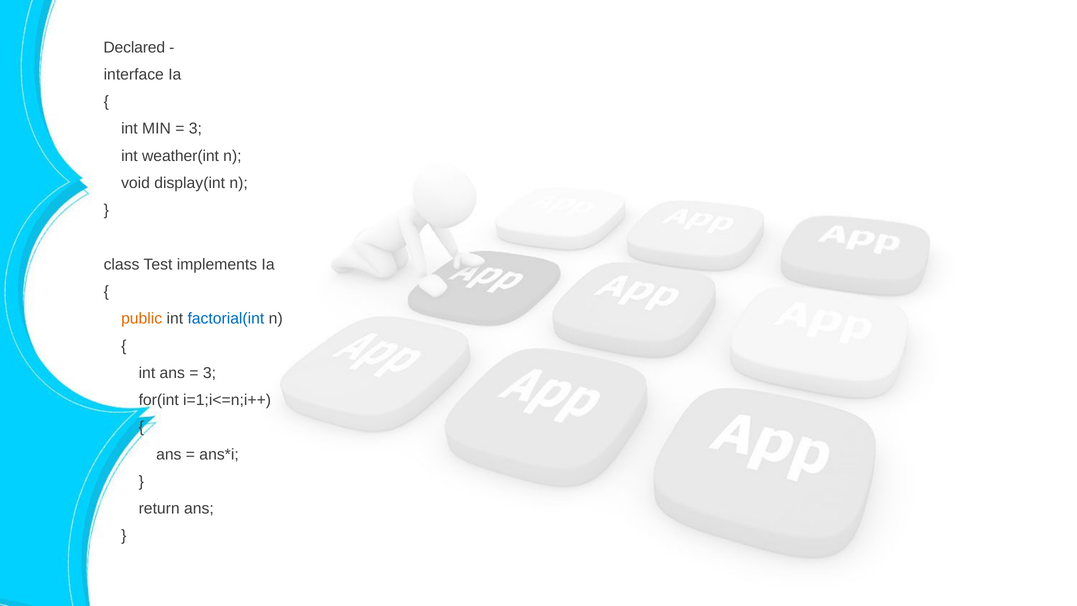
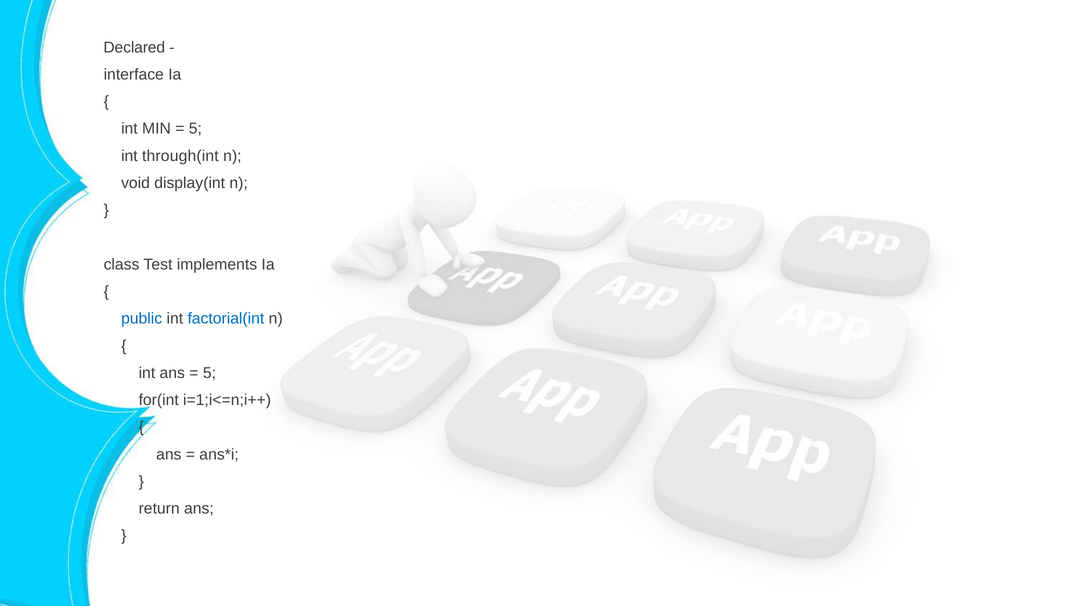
3 at (195, 129): 3 -> 5
weather(int: weather(int -> through(int
public colour: orange -> blue
3 at (209, 373): 3 -> 5
